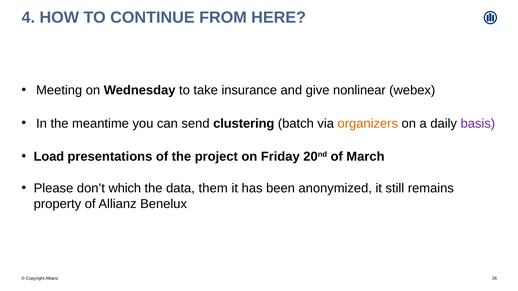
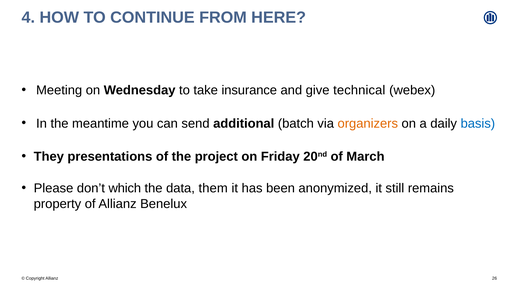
nonlinear: nonlinear -> technical
clustering: clustering -> additional
basis colour: purple -> blue
Load: Load -> They
